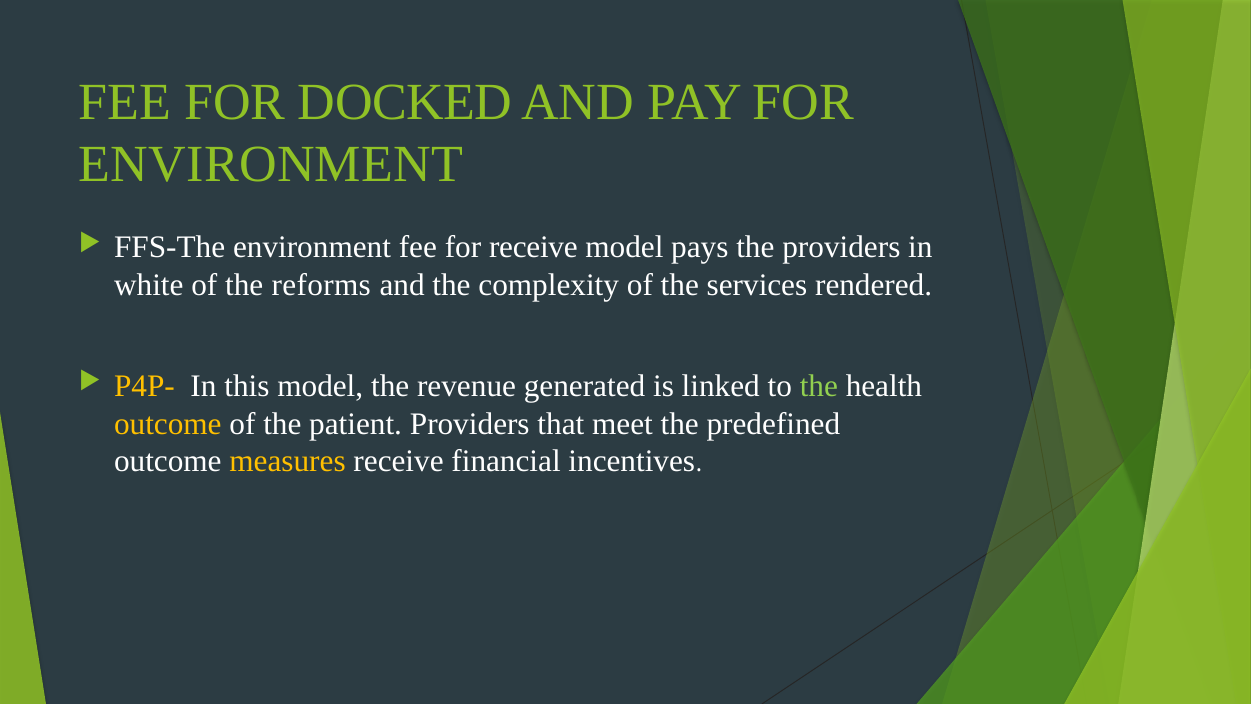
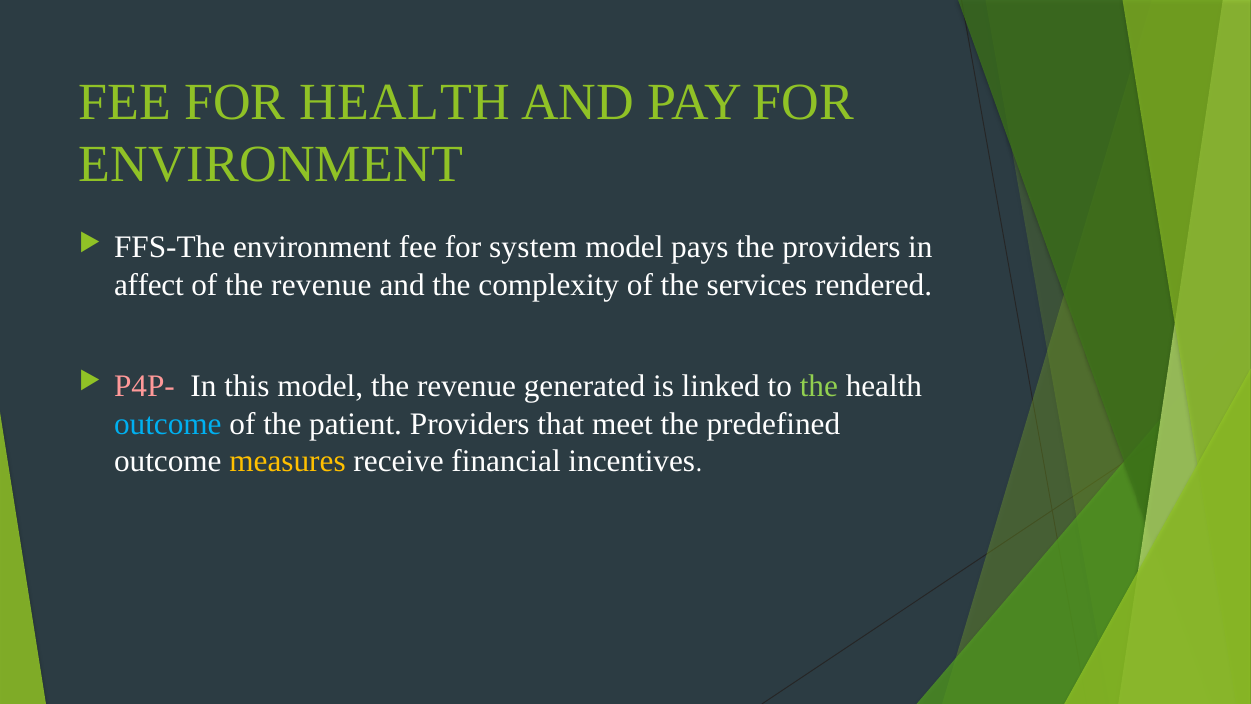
FOR DOCKED: DOCKED -> HEALTH
for receive: receive -> system
white: white -> affect
of the reforms: reforms -> revenue
P4P- colour: yellow -> pink
outcome at (168, 424) colour: yellow -> light blue
